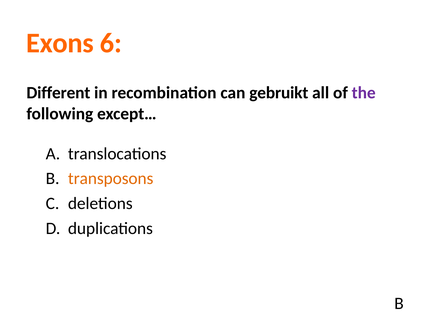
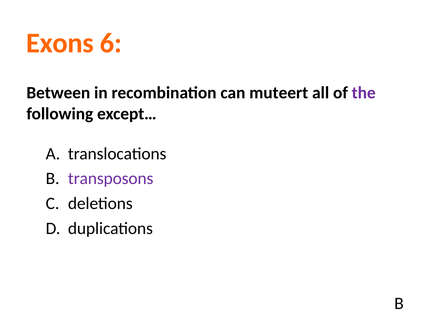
Different: Different -> Between
gebruikt: gebruikt -> muteert
transposons colour: orange -> purple
